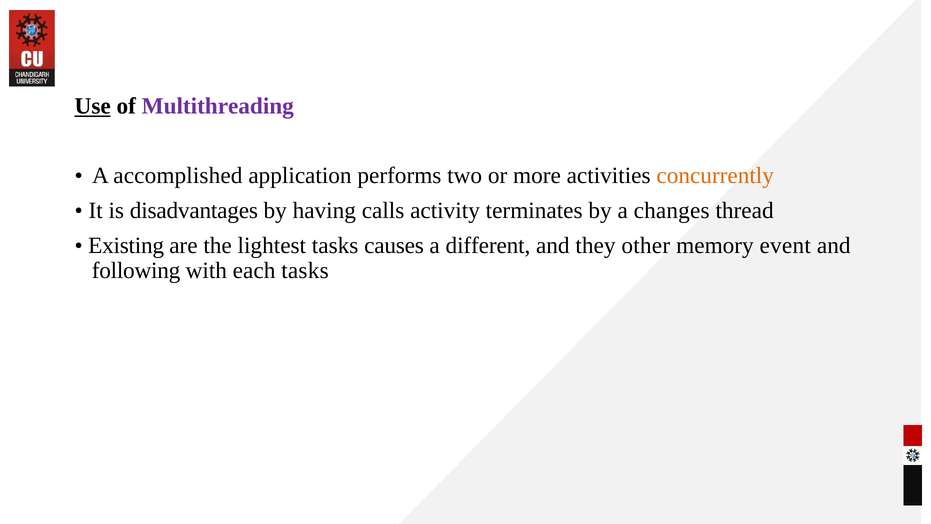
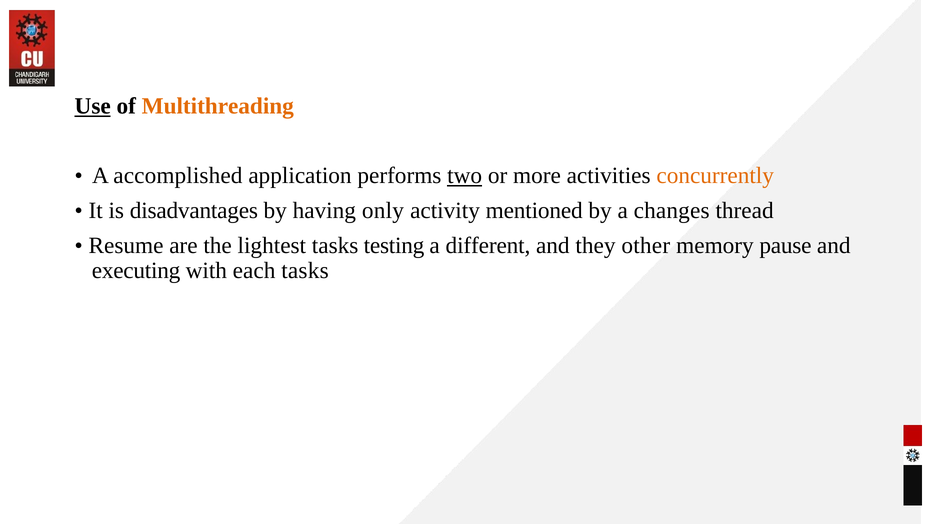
Multithreading colour: purple -> orange
two underline: none -> present
calls: calls -> only
terminates: terminates -> mentioned
Existing: Existing -> Resume
causes: causes -> testing
event: event -> pause
following: following -> executing
